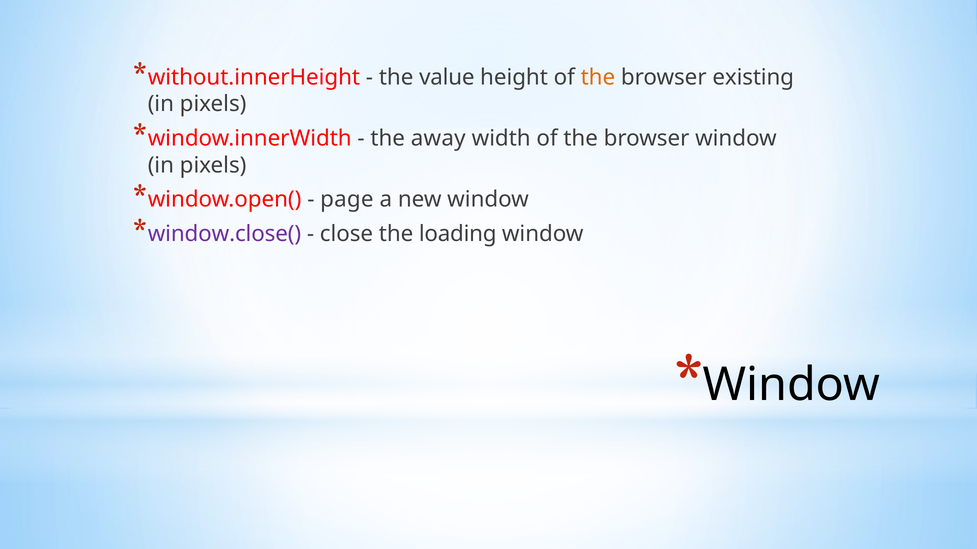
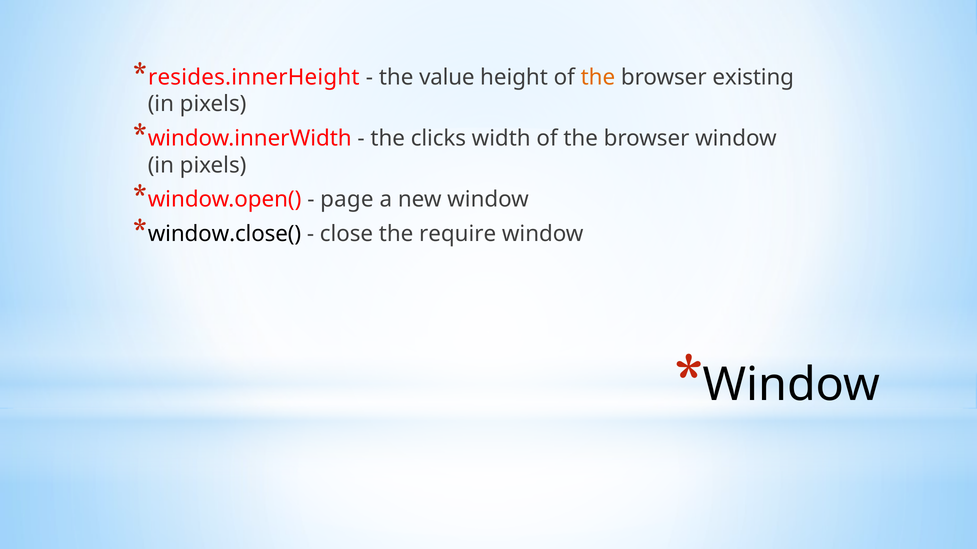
without.innerHeight: without.innerHeight -> resides.innerHeight
away: away -> clicks
window.close( colour: purple -> black
loading: loading -> require
